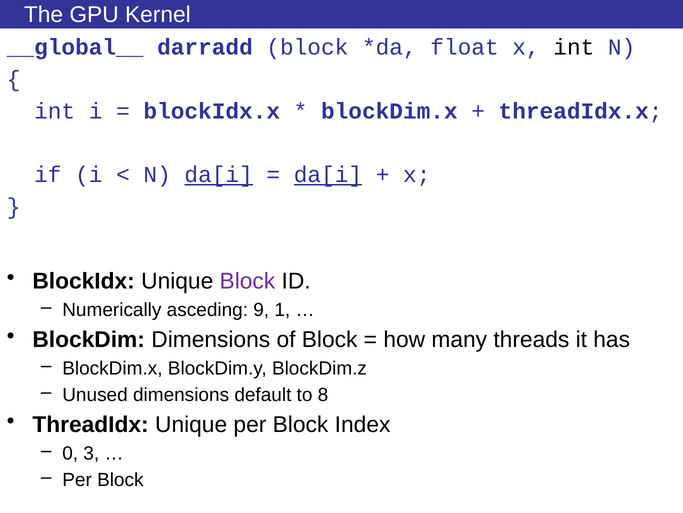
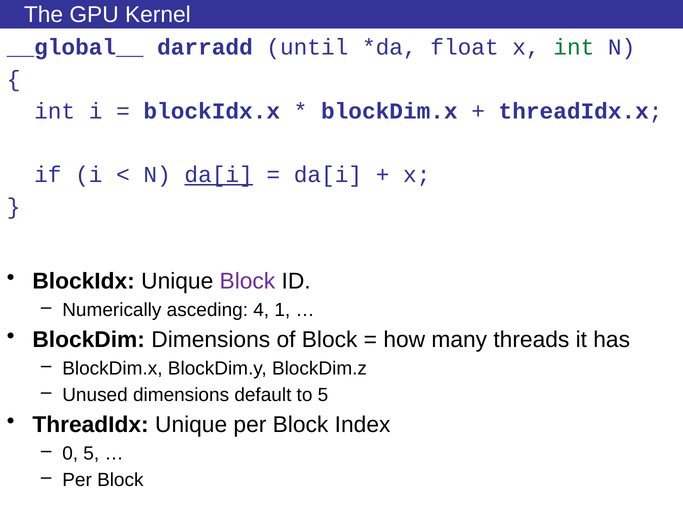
darradd block: block -> until
int at (574, 47) colour: black -> green
da[i at (328, 175) underline: present -> none
9: 9 -> 4
to 8: 8 -> 5
0 3: 3 -> 5
